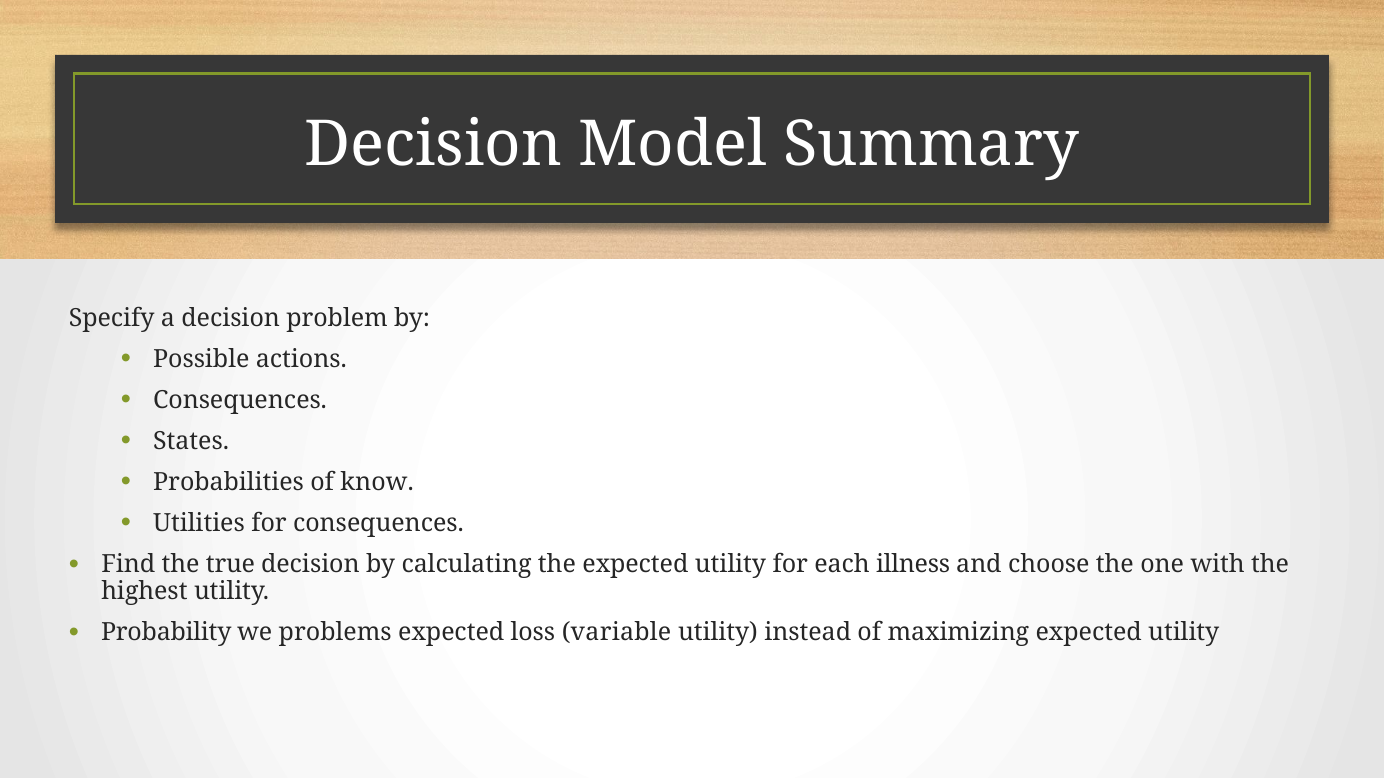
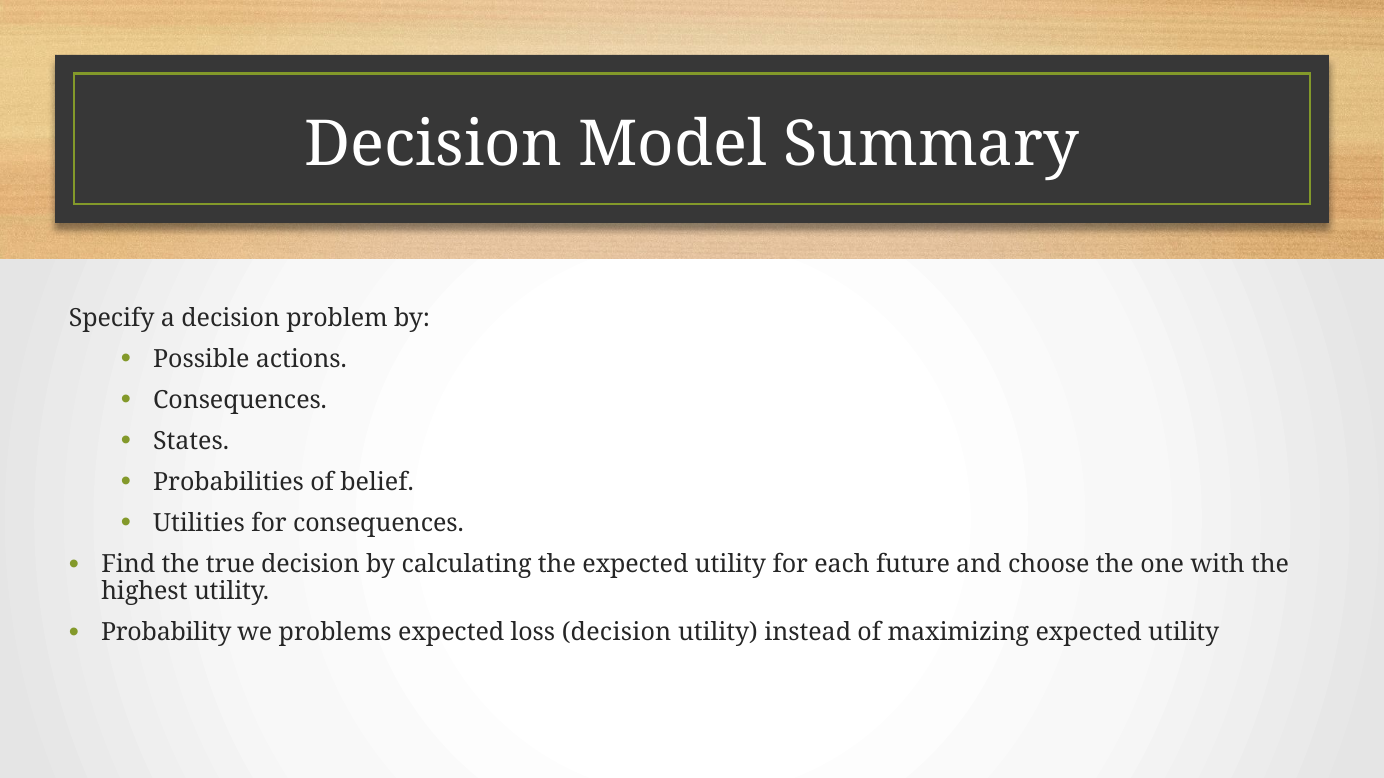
know: know -> belief
illness: illness -> future
loss variable: variable -> decision
